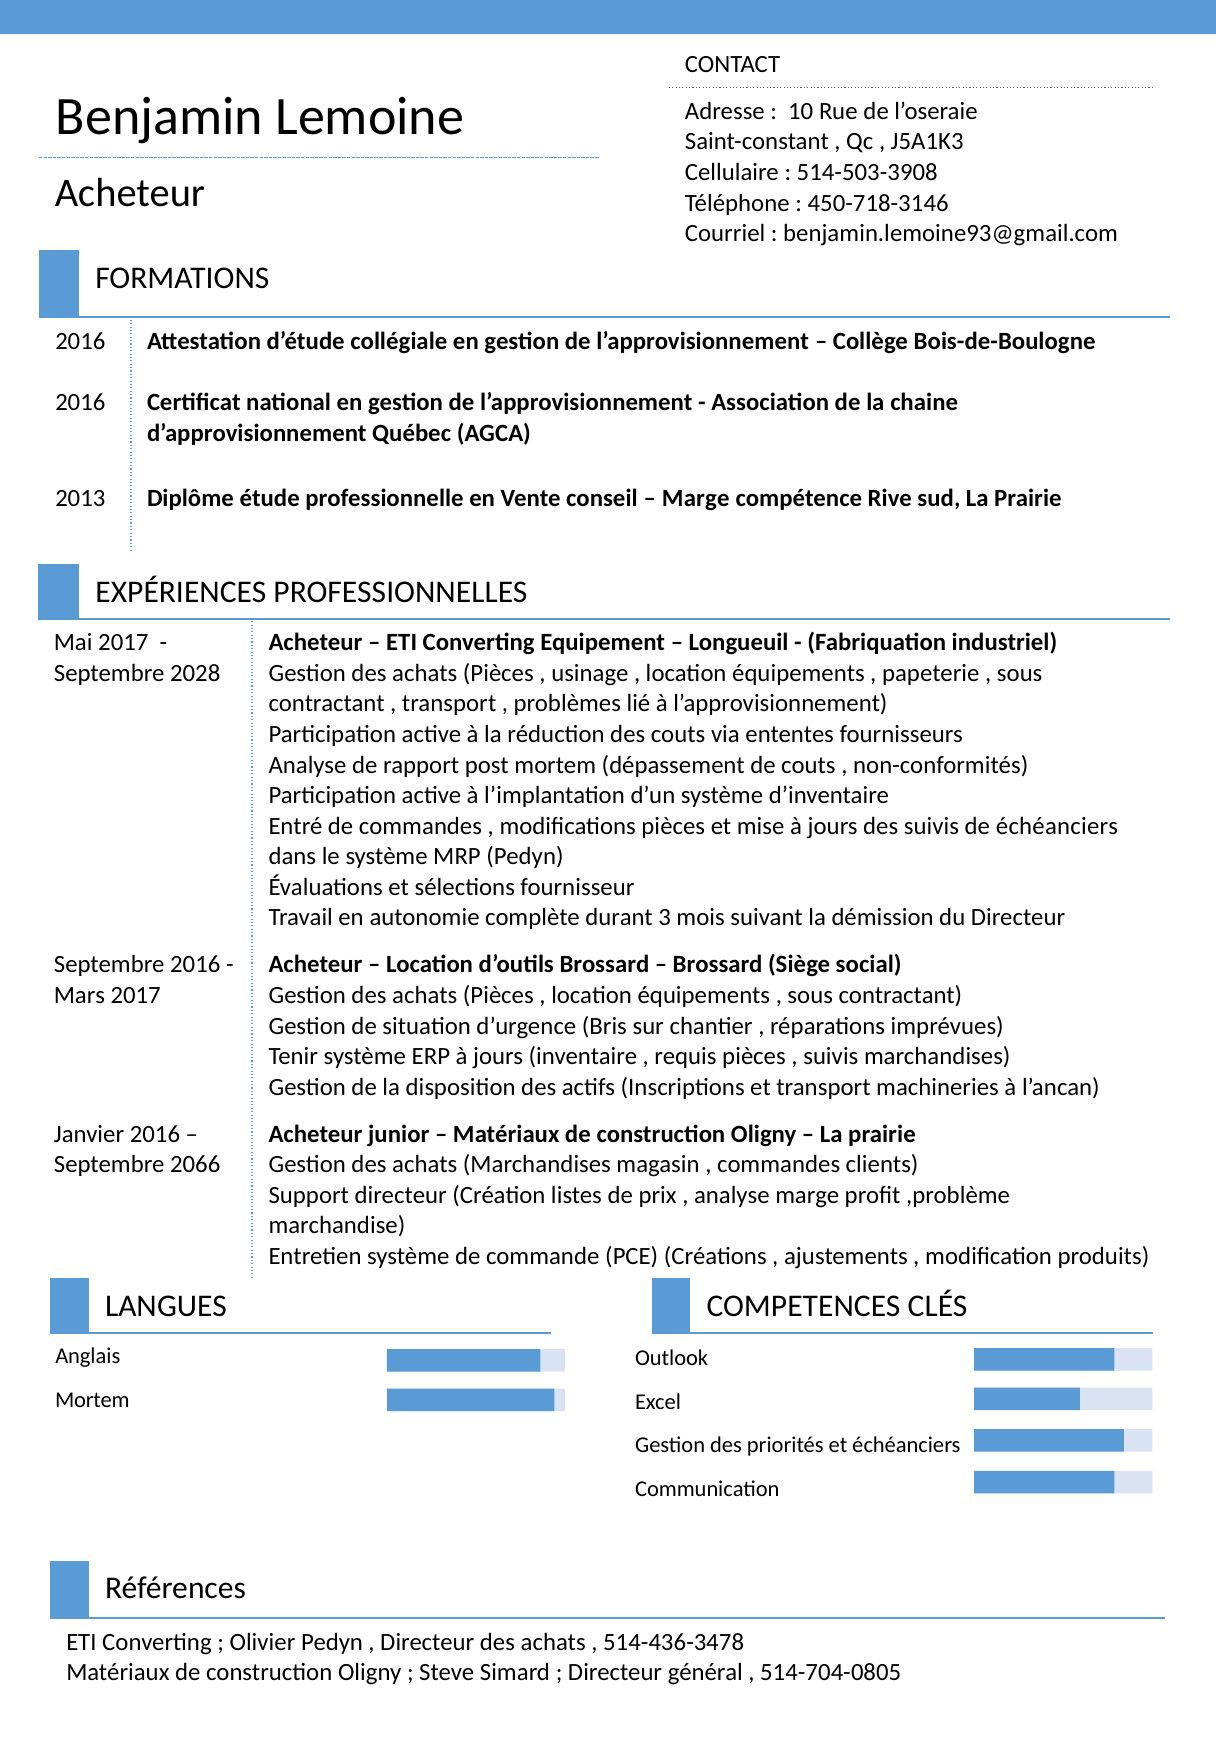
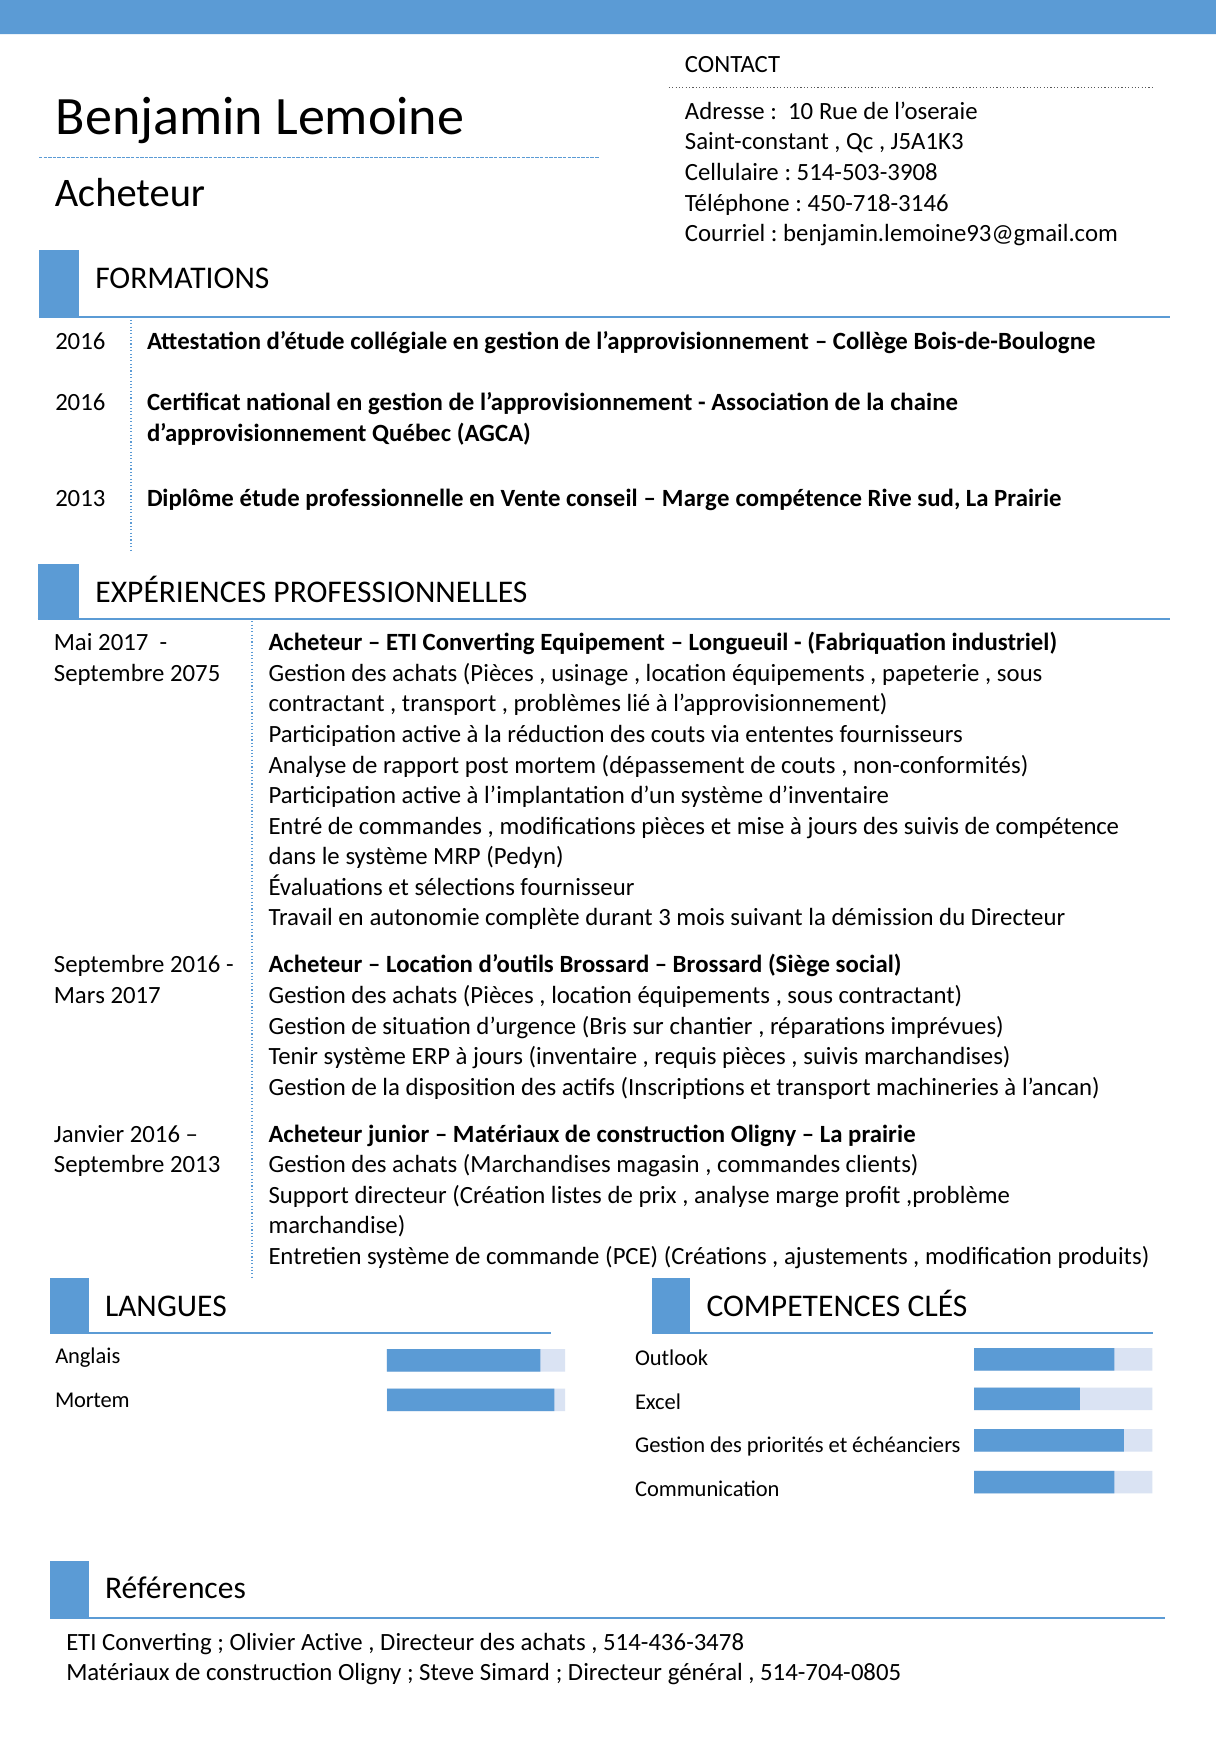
2028: 2028 -> 2075
de échéanciers: échéanciers -> compétence
Septembre 2066: 2066 -> 2013
Olivier Pedyn: Pedyn -> Active
